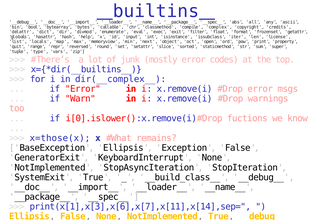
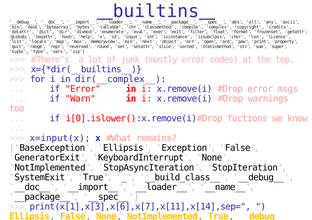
x=those(x: x=those(x -> x=input(x
